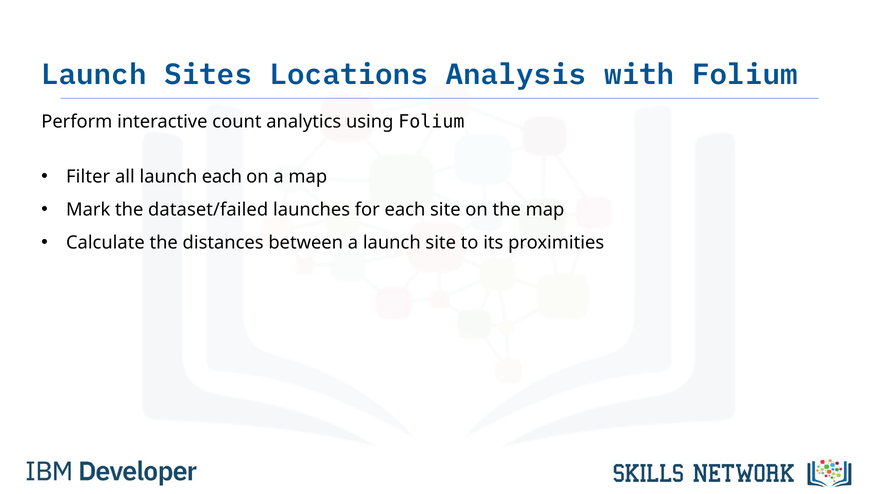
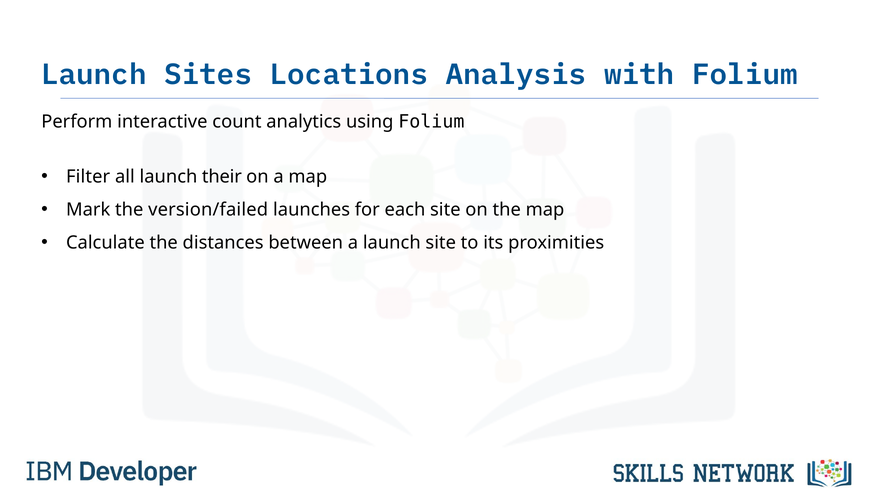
launch each: each -> their
dataset/failed: dataset/failed -> version/failed
